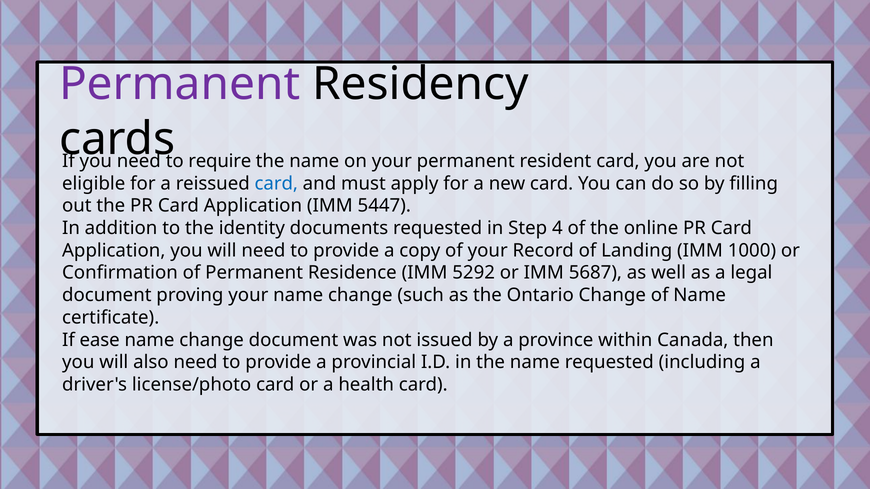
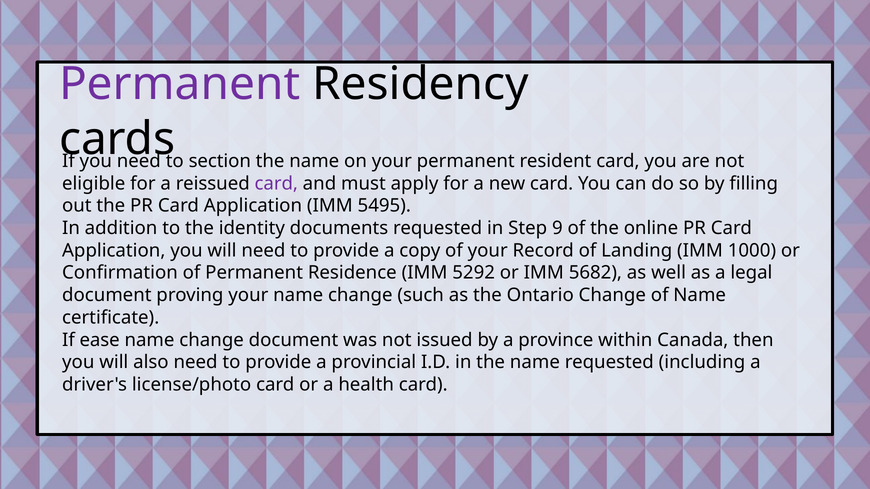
require: require -> section
card at (276, 184) colour: blue -> purple
5447: 5447 -> 5495
4: 4 -> 9
5687: 5687 -> 5682
